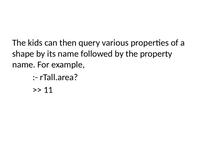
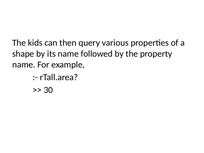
11: 11 -> 30
